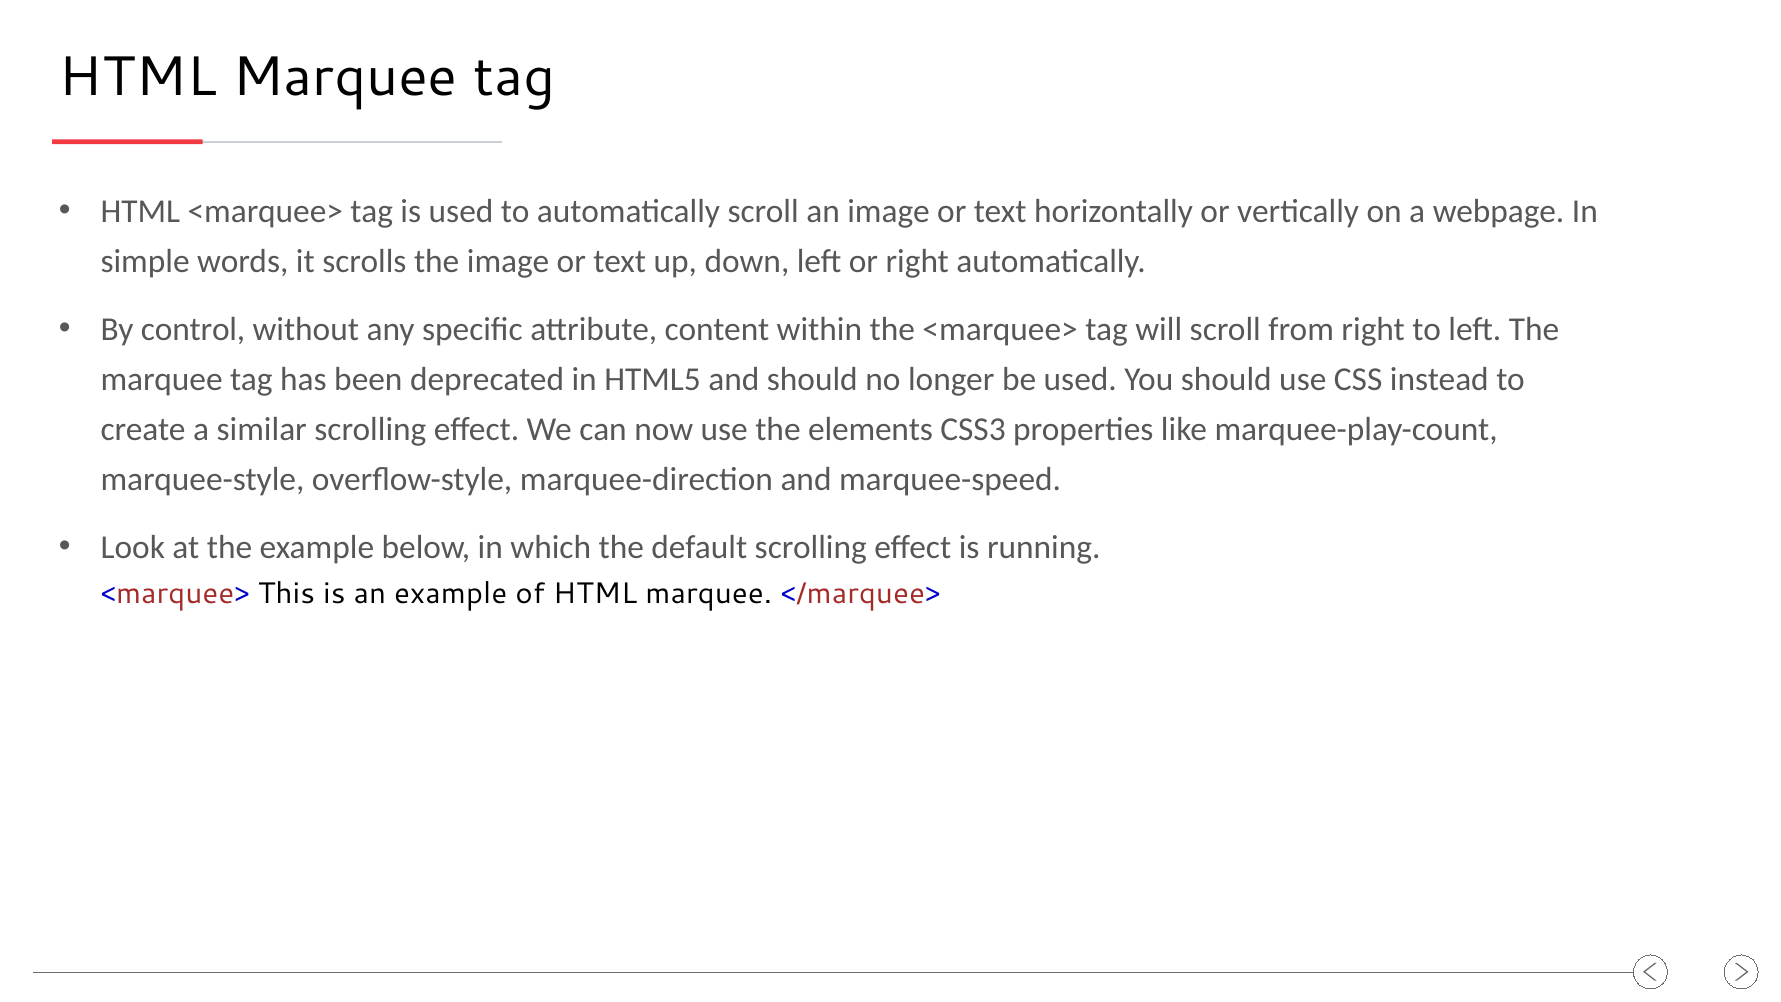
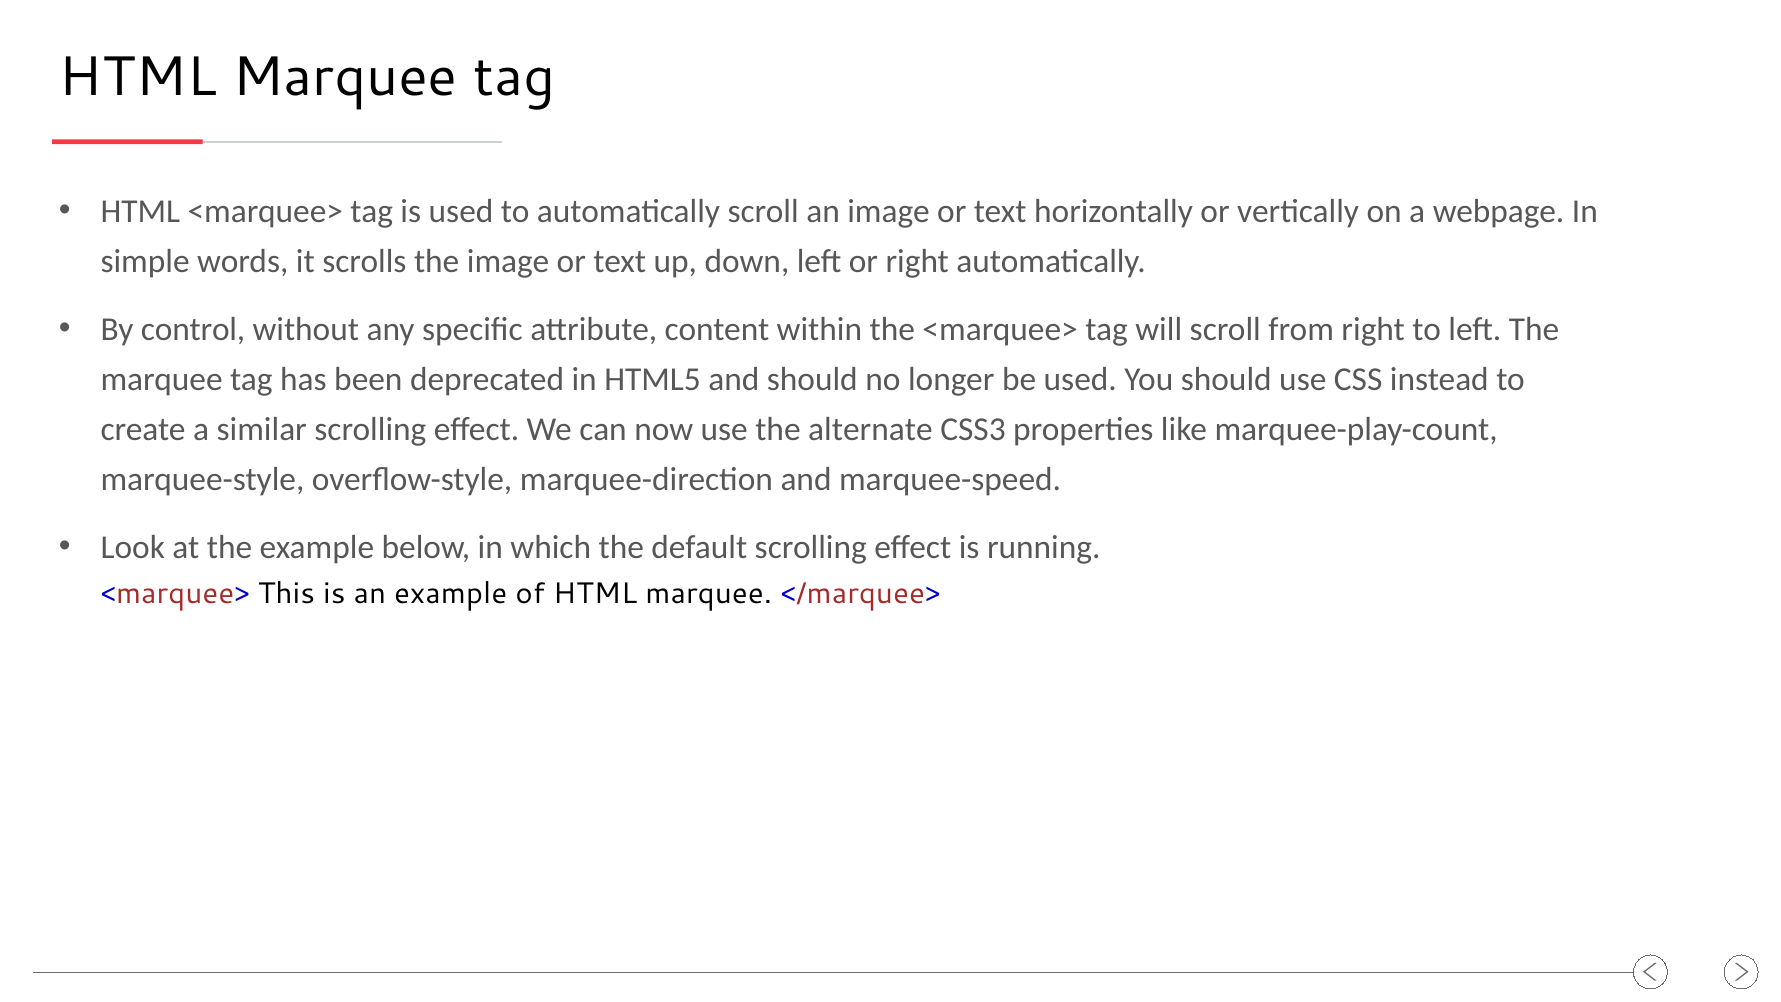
elements: elements -> alternate
